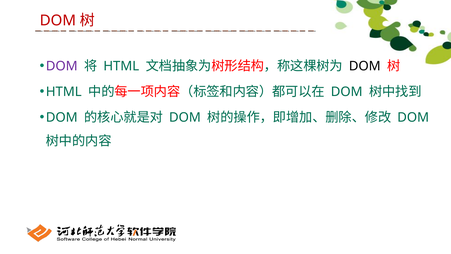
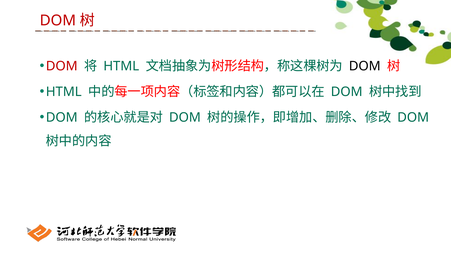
DOM at (62, 66) colour: purple -> red
